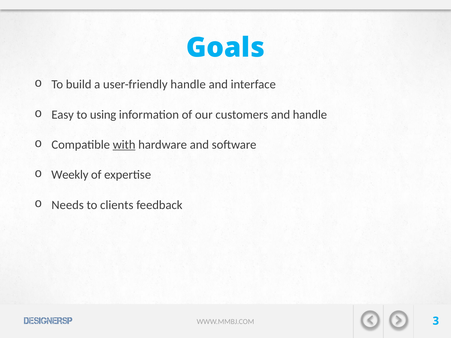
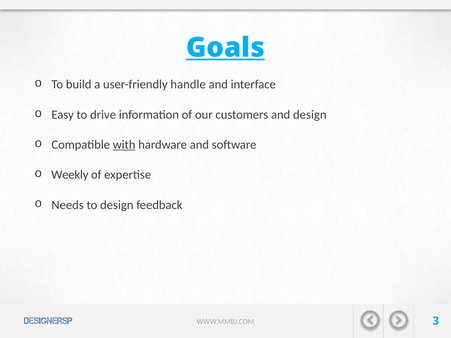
Goals underline: none -> present
using: using -> drive
and handle: handle -> design
to clients: clients -> design
